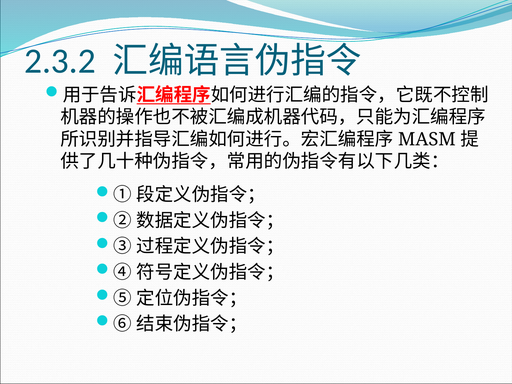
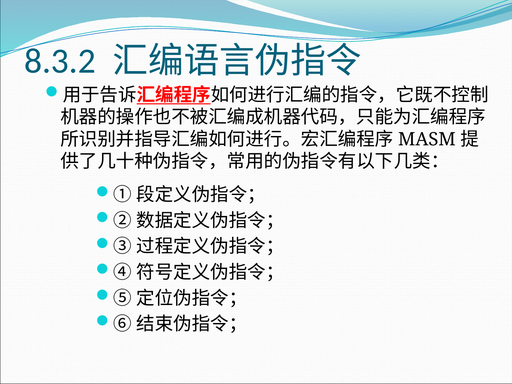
2.3.2: 2.3.2 -> 8.3.2
